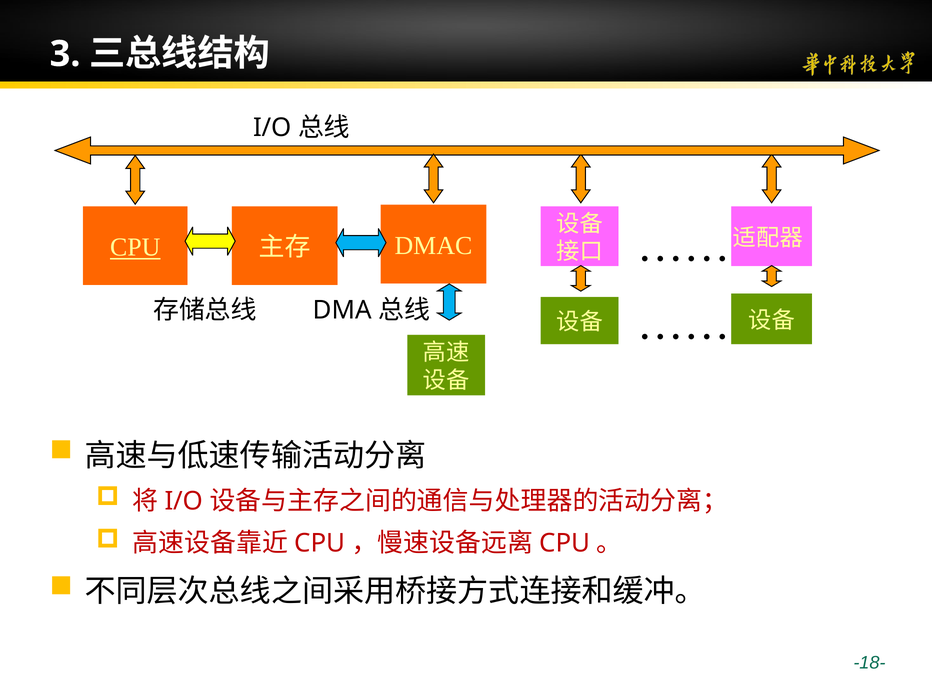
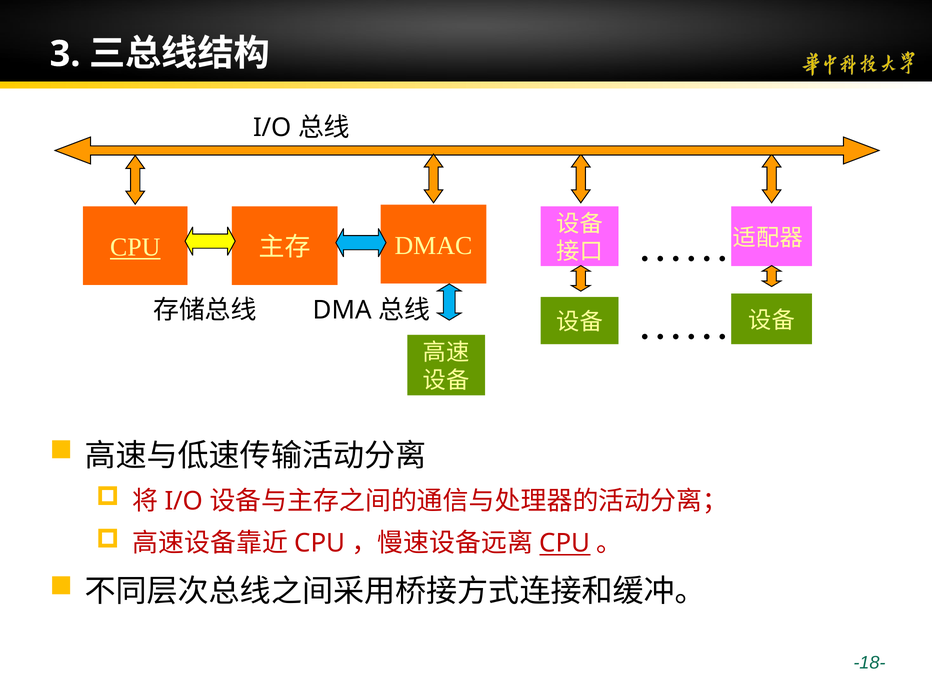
CPU at (565, 543) underline: none -> present
